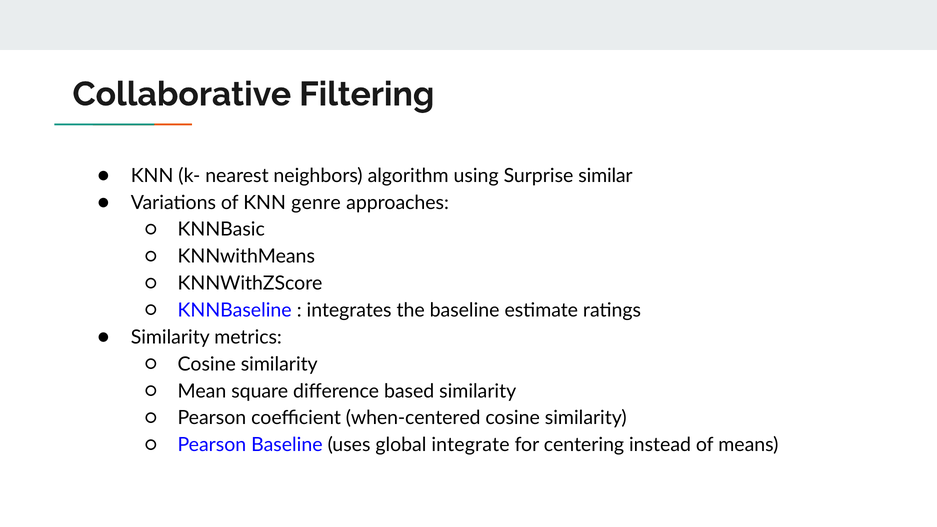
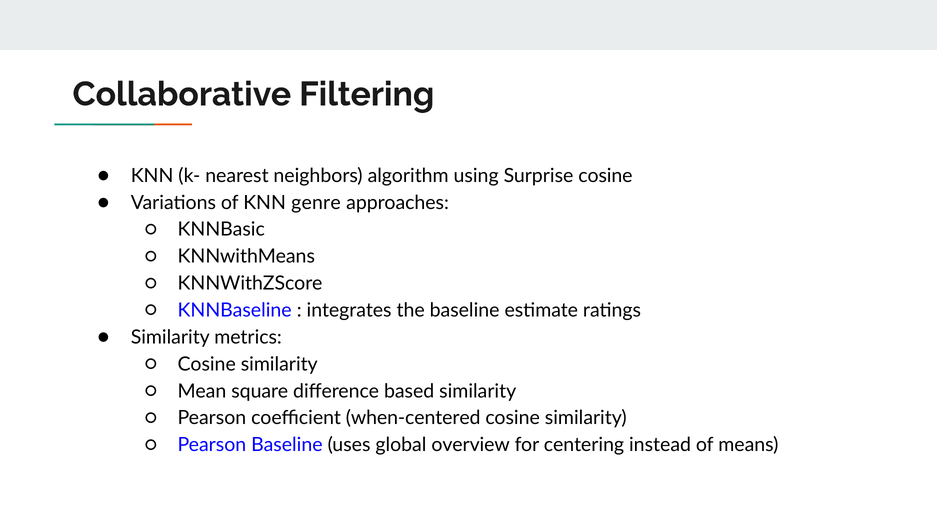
Surprise similar: similar -> cosine
integrate: integrate -> overview
